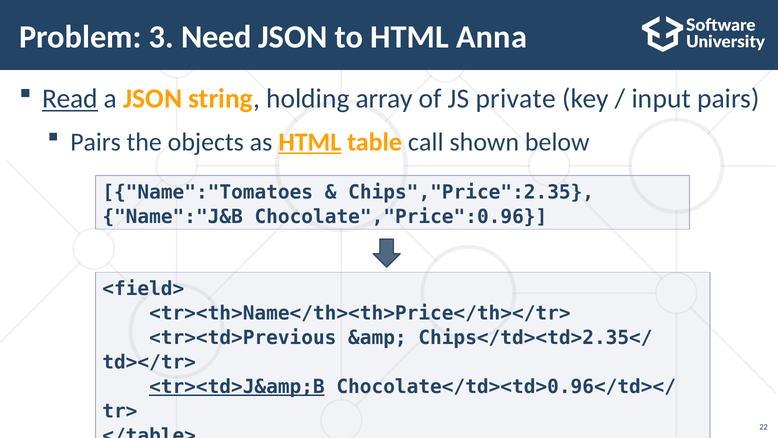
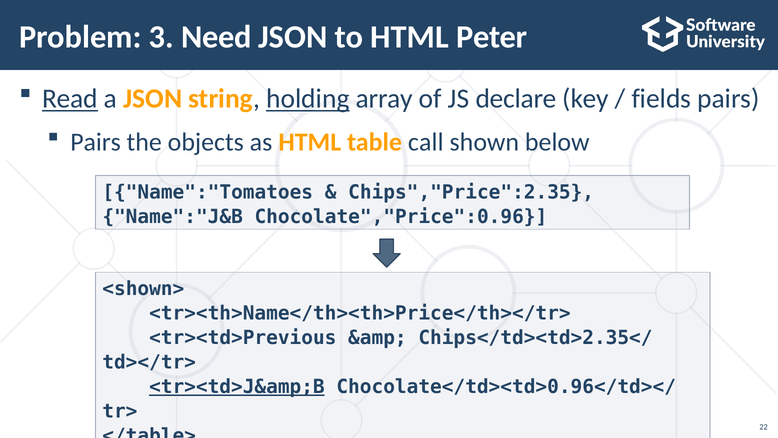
Anna: Anna -> Peter
holding underline: none -> present
private: private -> declare
input: input -> fields
HTML at (310, 142) underline: present -> none
<field>: <field> -> <shown>
